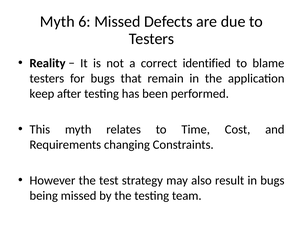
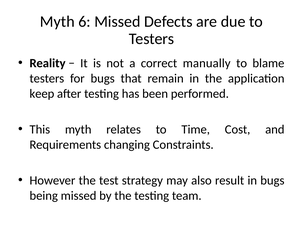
identified: identified -> manually
